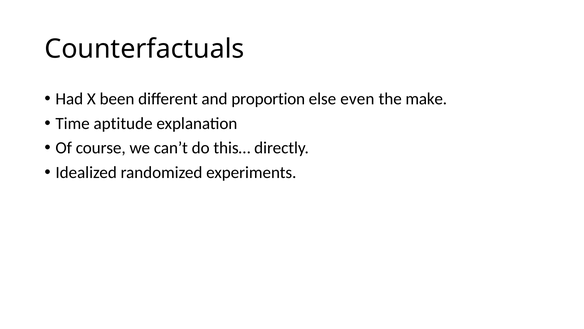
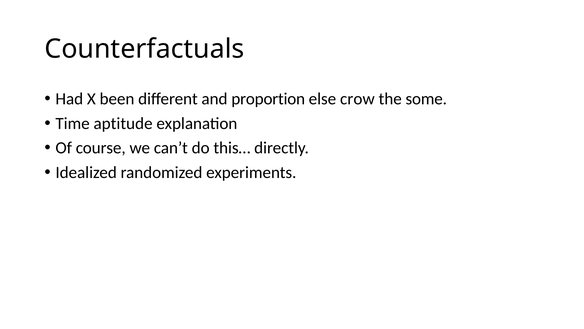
even: even -> crow
make: make -> some
